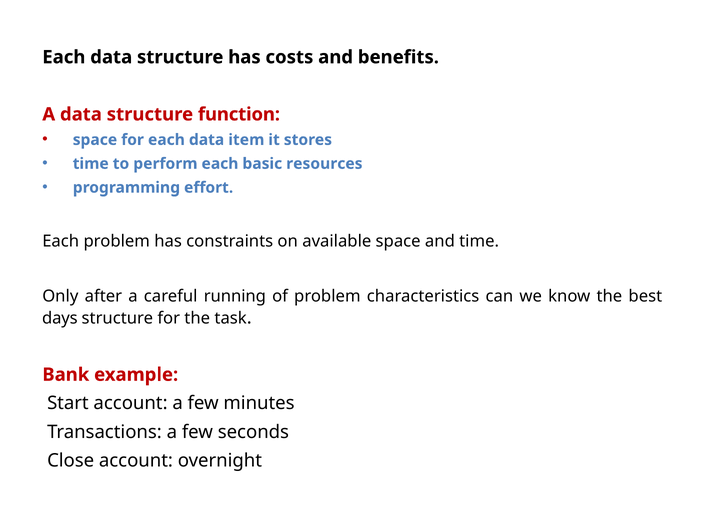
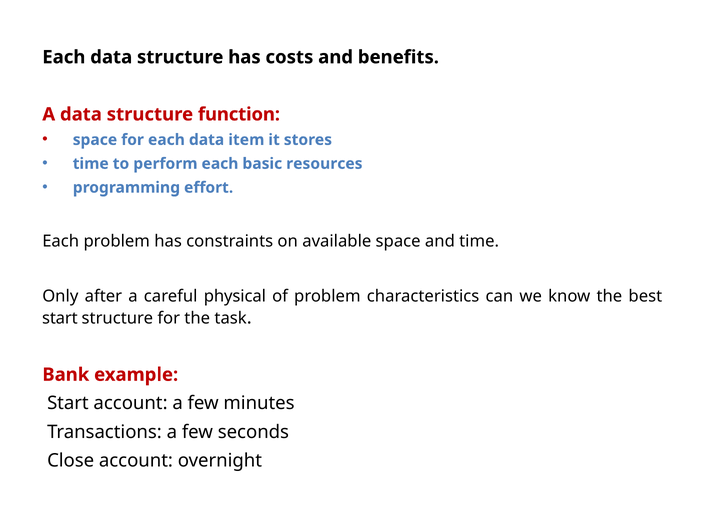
running: running -> physical
days at (60, 318): days -> start
